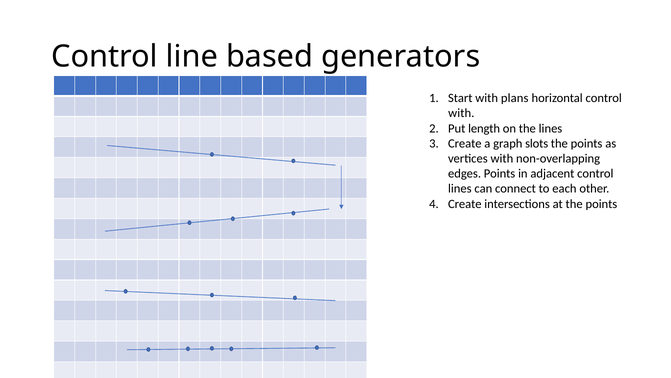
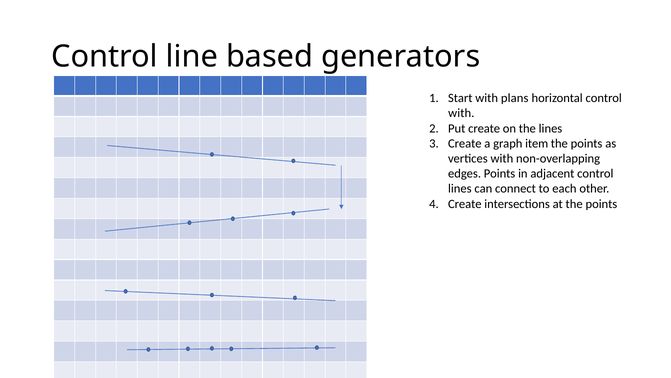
Put length: length -> create
slots: slots -> item
